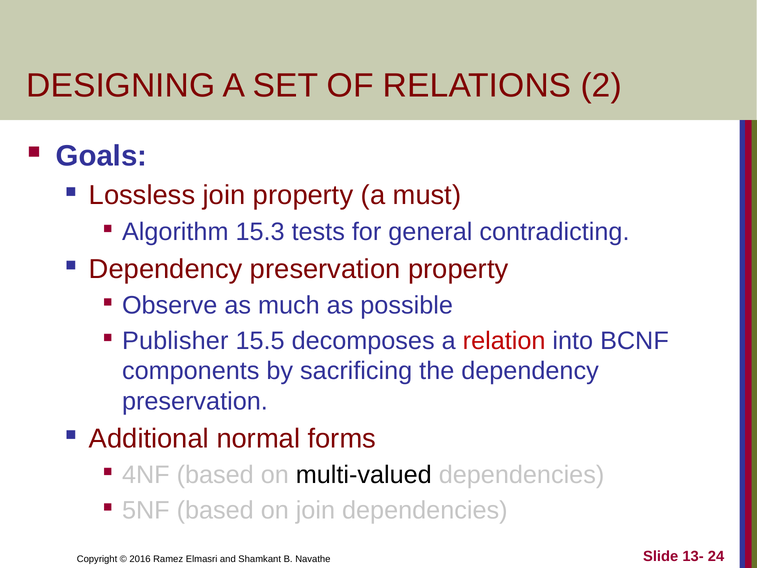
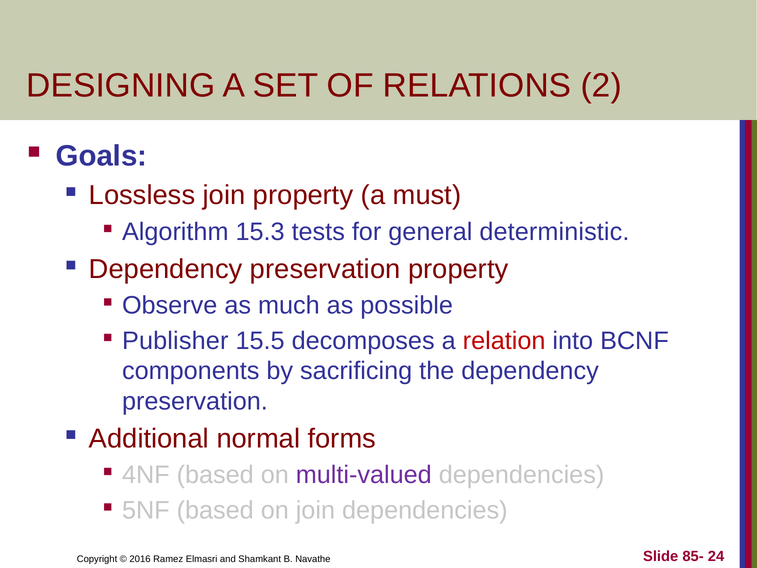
contradicting: contradicting -> deterministic
multi-valued colour: black -> purple
13-: 13- -> 85-
